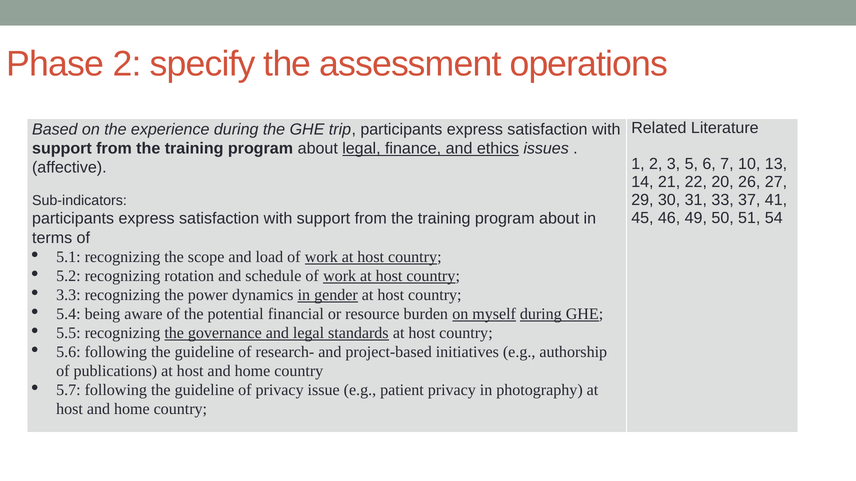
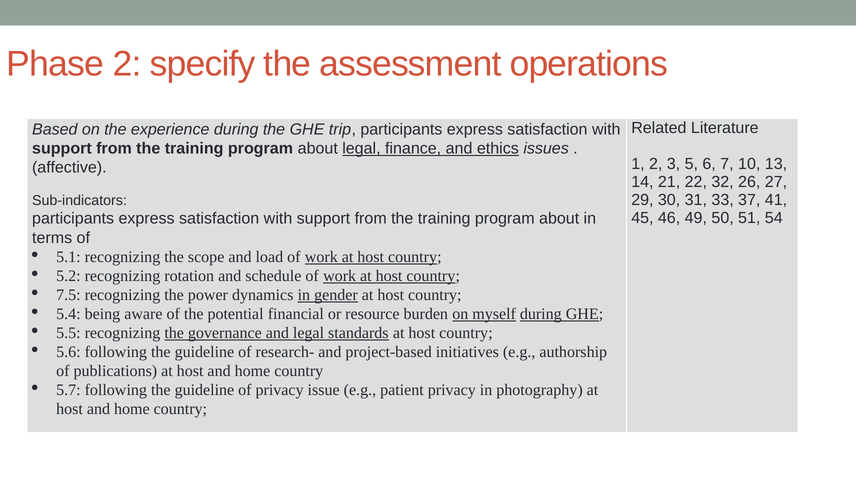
20: 20 -> 32
3.3: 3.3 -> 7.5
